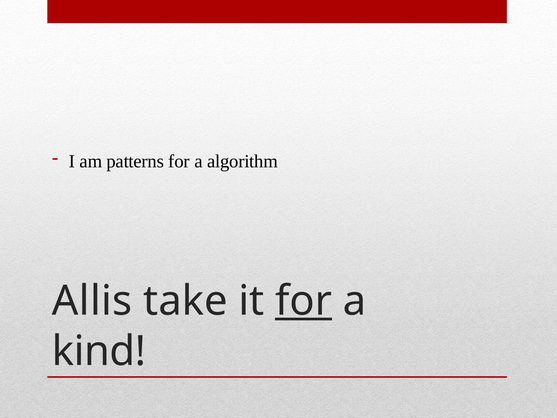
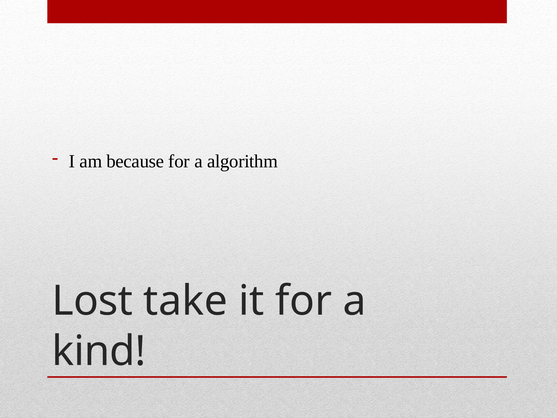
patterns: patterns -> because
Allis: Allis -> Lost
for at (304, 301) underline: present -> none
